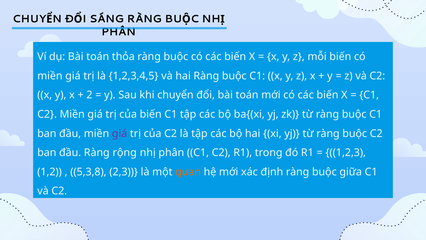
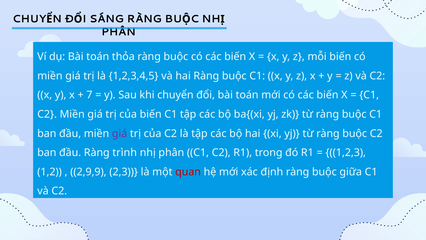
2: 2 -> 7
rộng: rộng -> trình
5,3,8: 5,3,8 -> 2,9,9
quan colour: orange -> red
